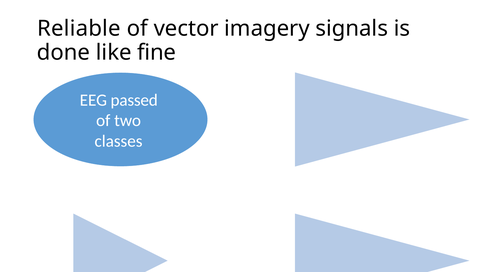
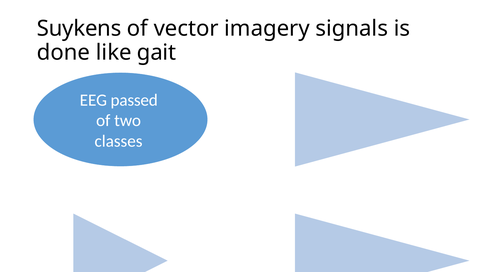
Reliable: Reliable -> Suykens
fine: fine -> gait
